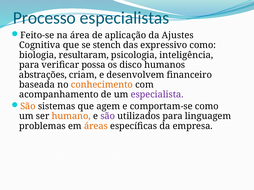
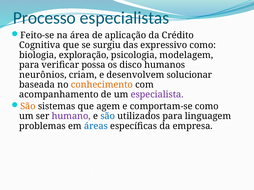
Ajustes: Ajustes -> Crédito
stench: stench -> surgiu
resultaram: resultaram -> exploração
inteligência: inteligência -> modelagem
abstrações: abstrações -> neurônios
financeiro: financeiro -> solucionar
humano colour: orange -> purple
são at (108, 116) colour: purple -> blue
áreas colour: orange -> blue
